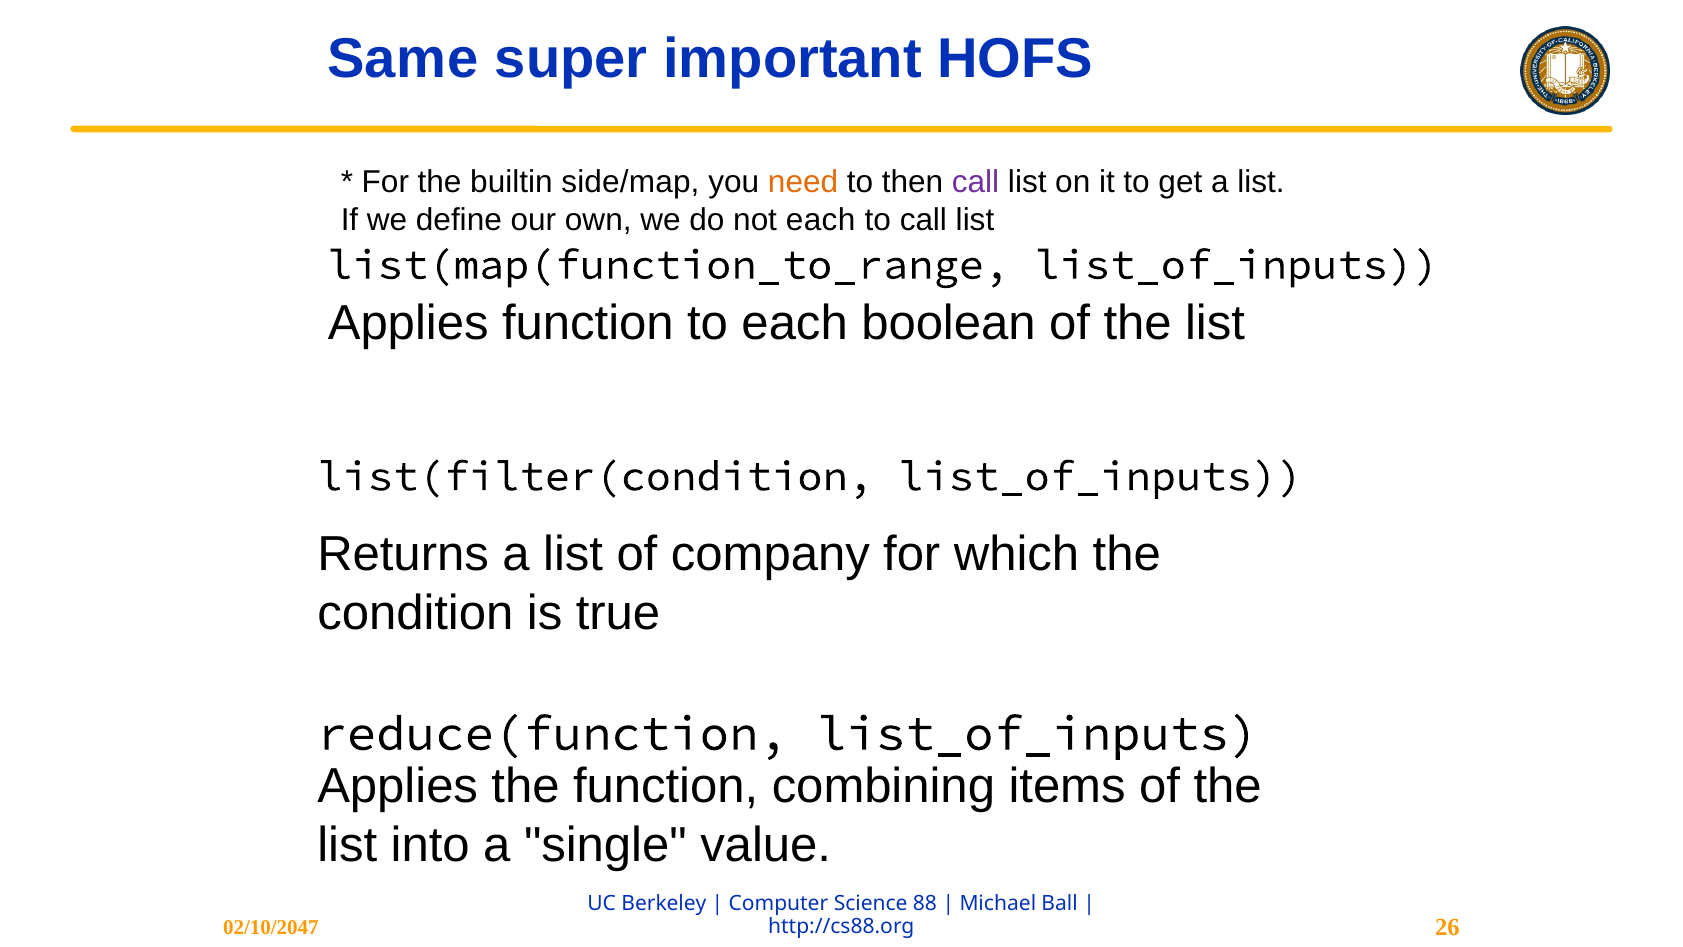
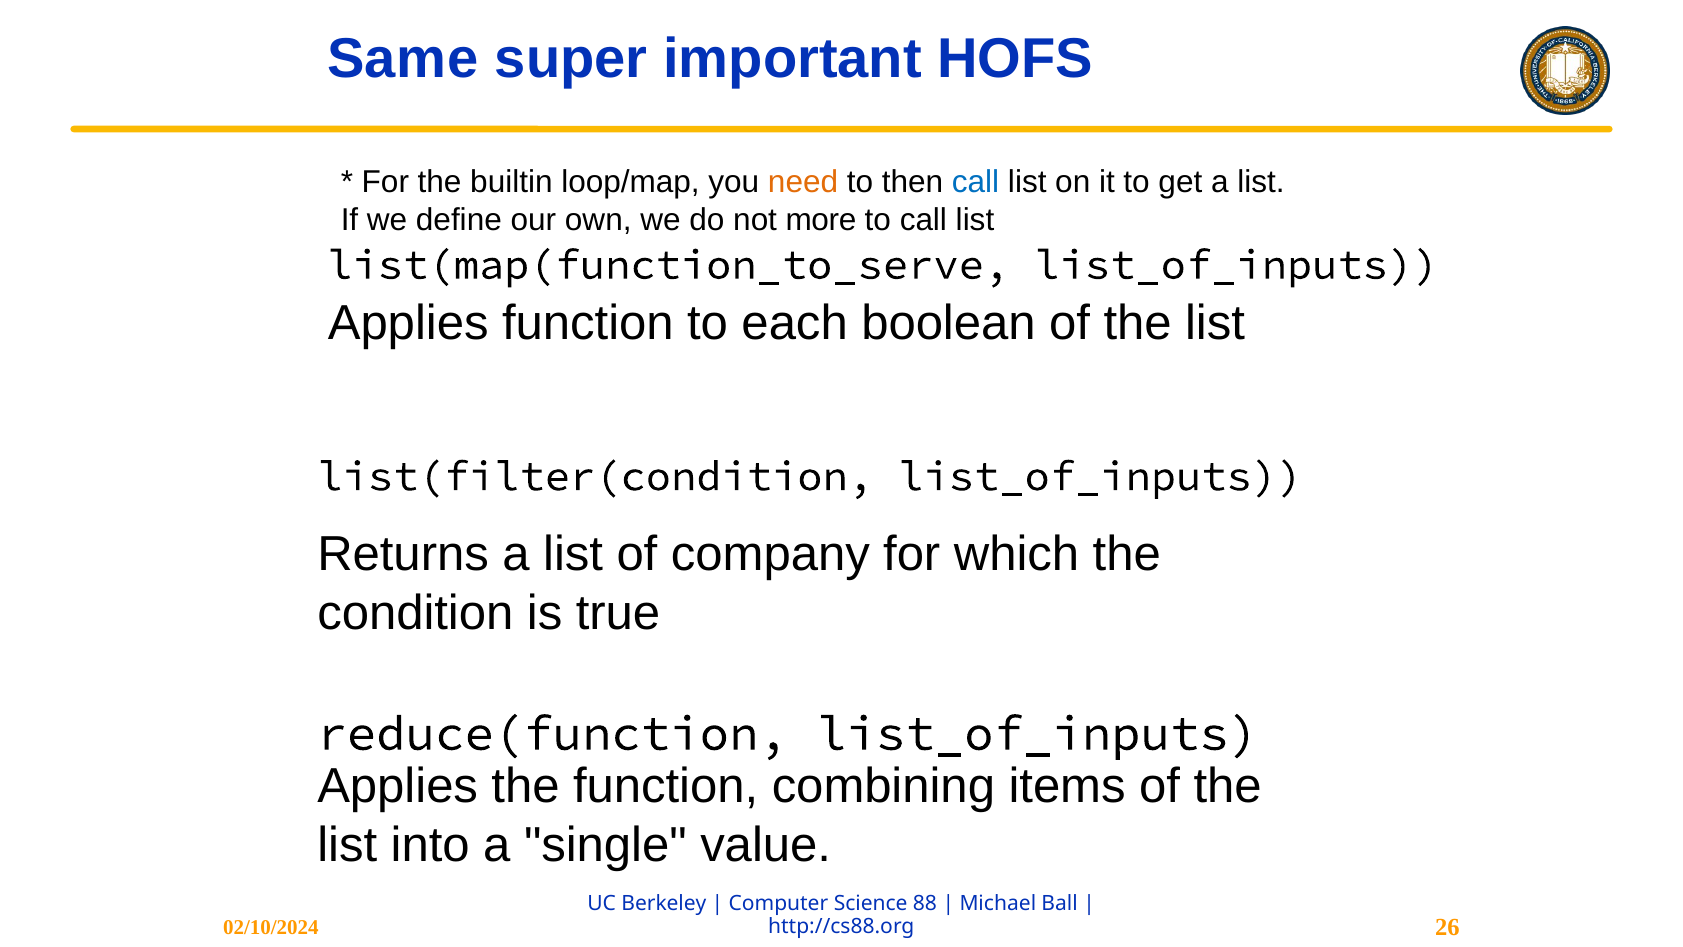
side/map: side/map -> loop/map
call at (976, 182) colour: purple -> blue
not each: each -> more
list(map(function_to_range: list(map(function_to_range -> list(map(function_to_serve
02/10/2047: 02/10/2047 -> 02/10/2024
